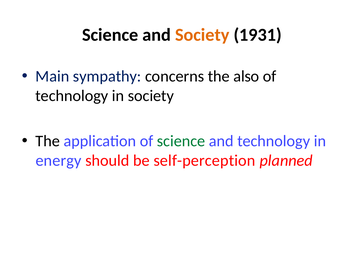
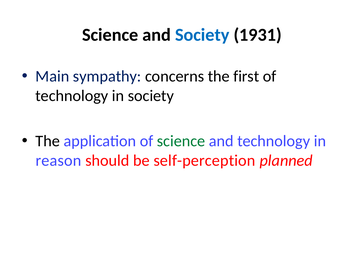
Society at (202, 35) colour: orange -> blue
also: also -> first
energy: energy -> reason
